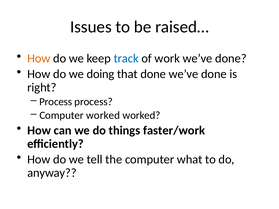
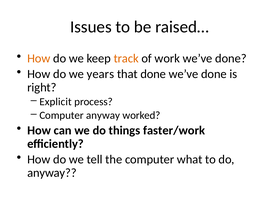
track colour: blue -> orange
doing: doing -> years
Process at (56, 102): Process -> Explicit
Computer worked: worked -> anyway
